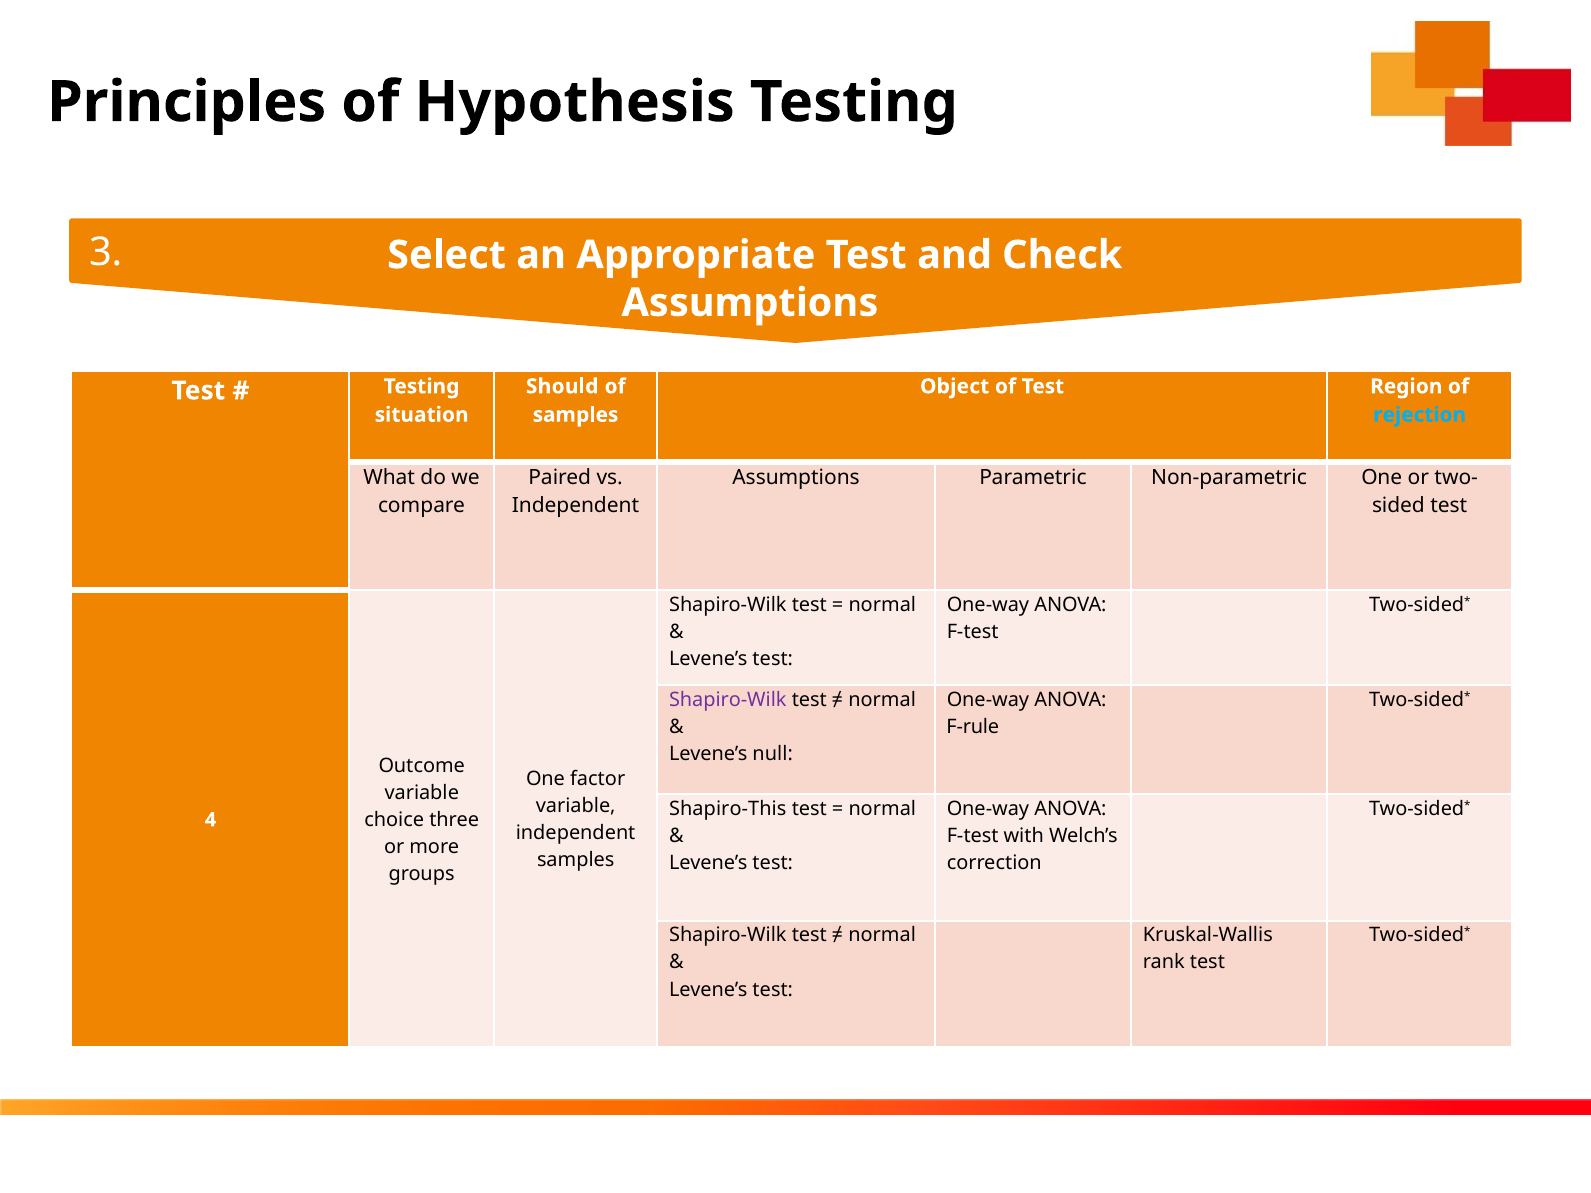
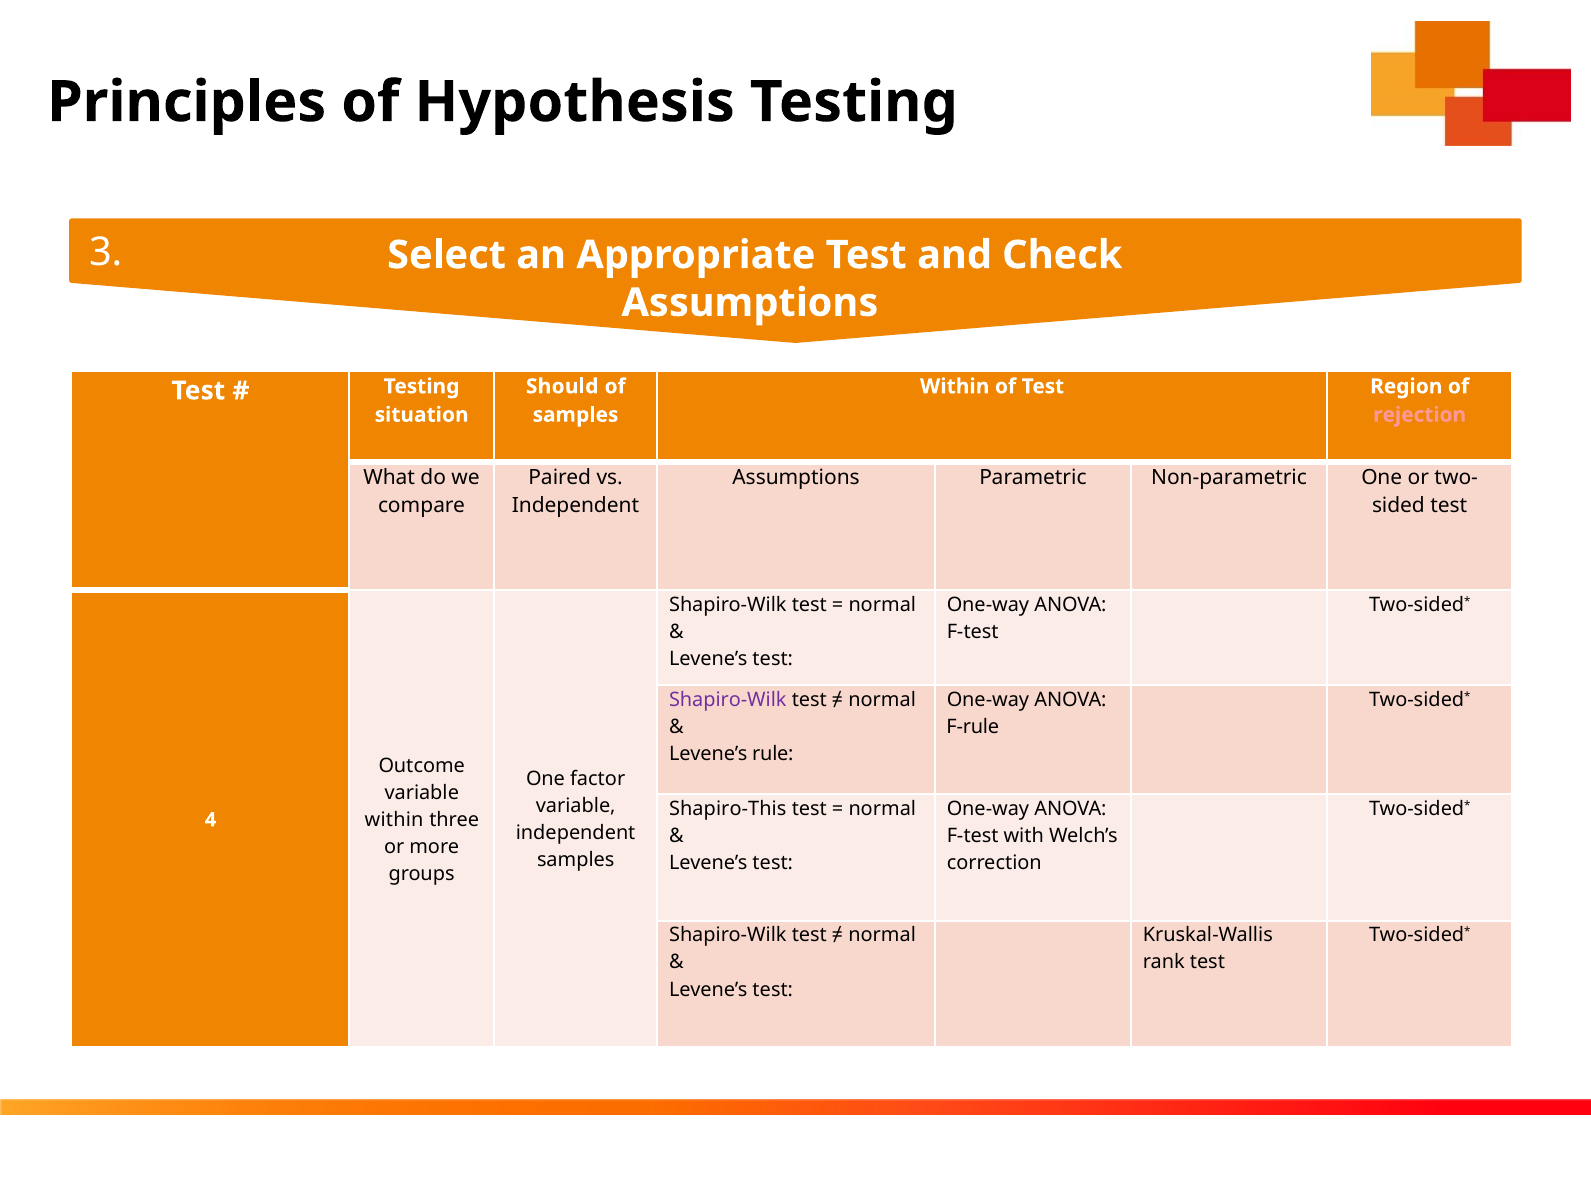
Object at (955, 387): Object -> Within
rejection colour: light blue -> pink
null: null -> rule
choice at (394, 820): choice -> within
